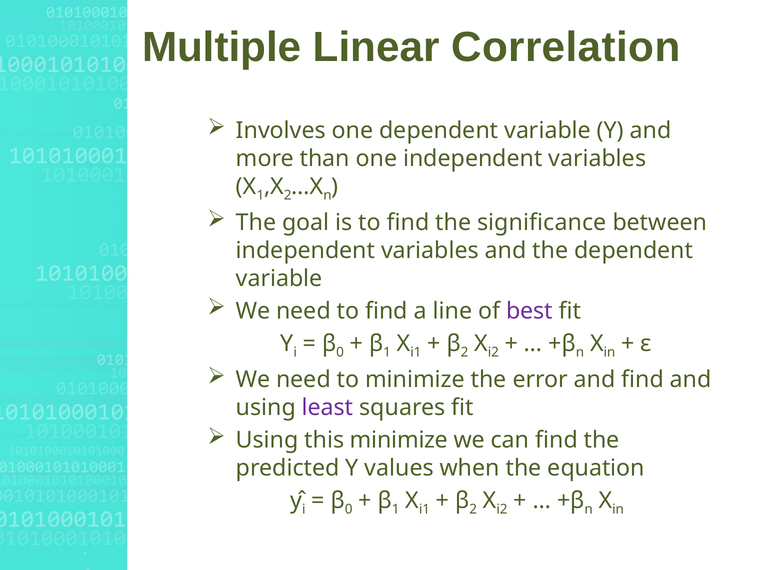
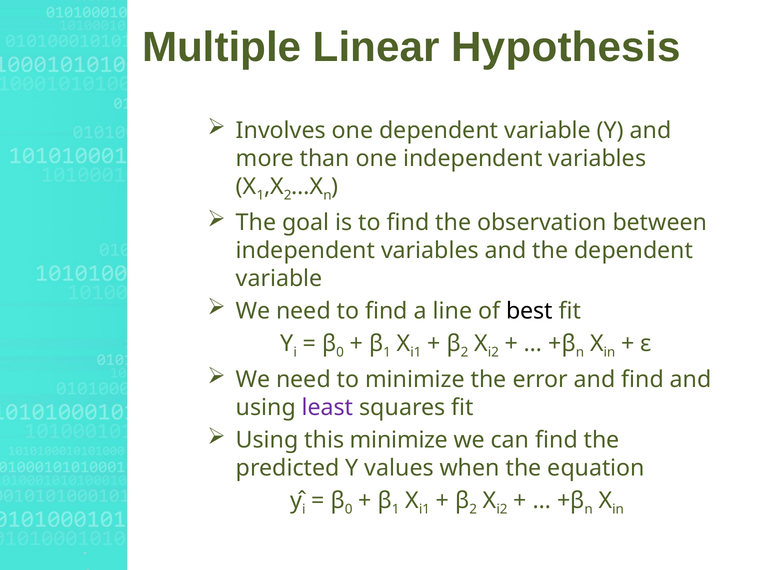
Correlation: Correlation -> Hypothesis
significance: significance -> observation
best colour: purple -> black
